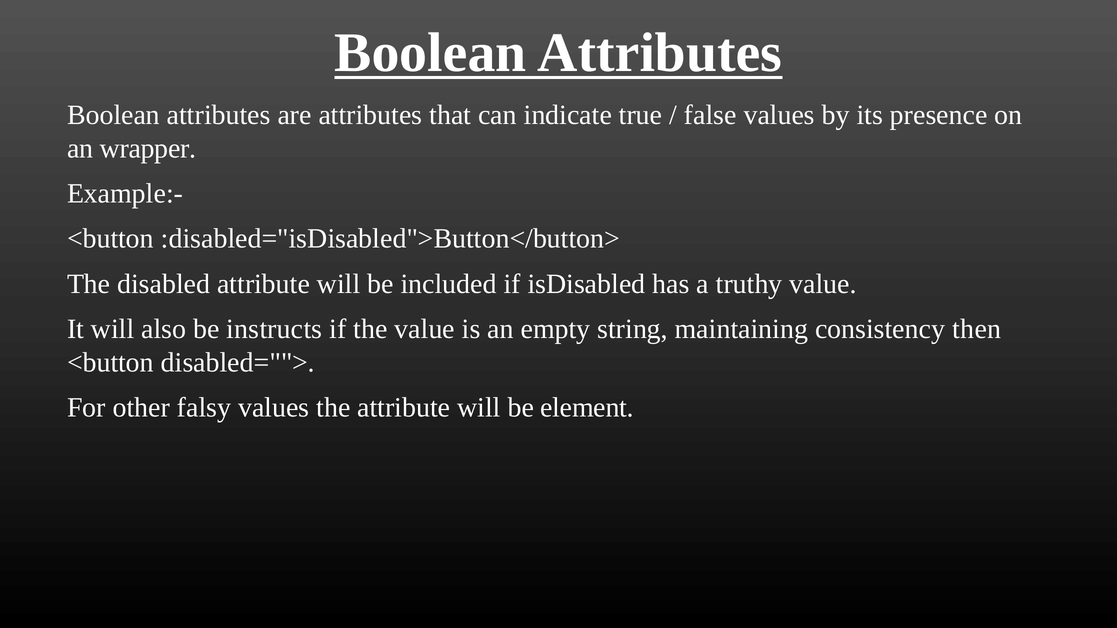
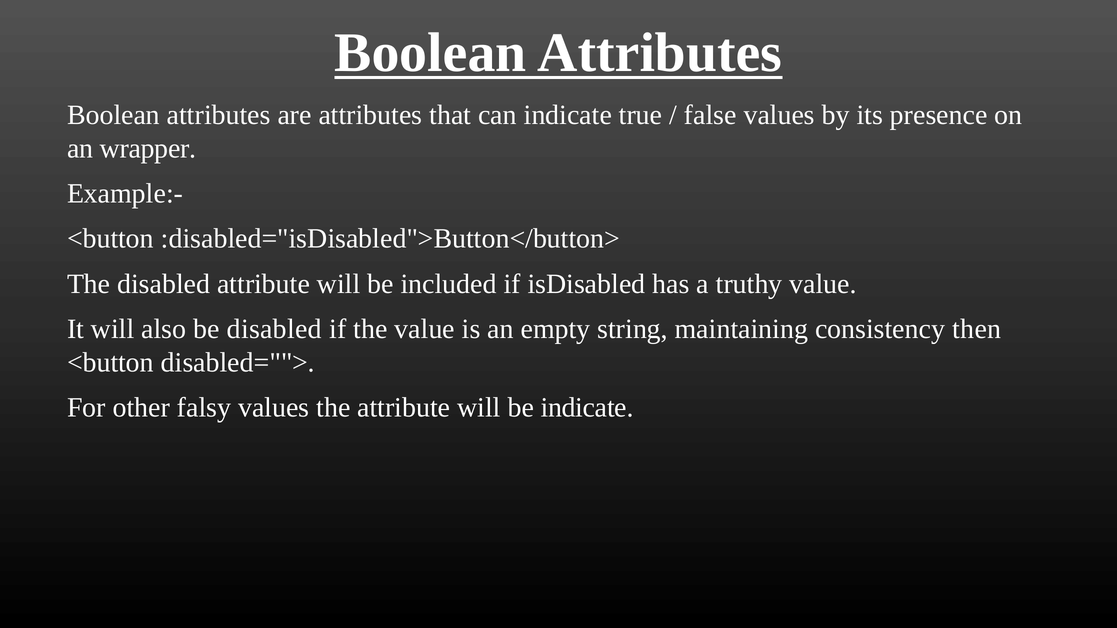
be instructs: instructs -> disabled
be element: element -> indicate
